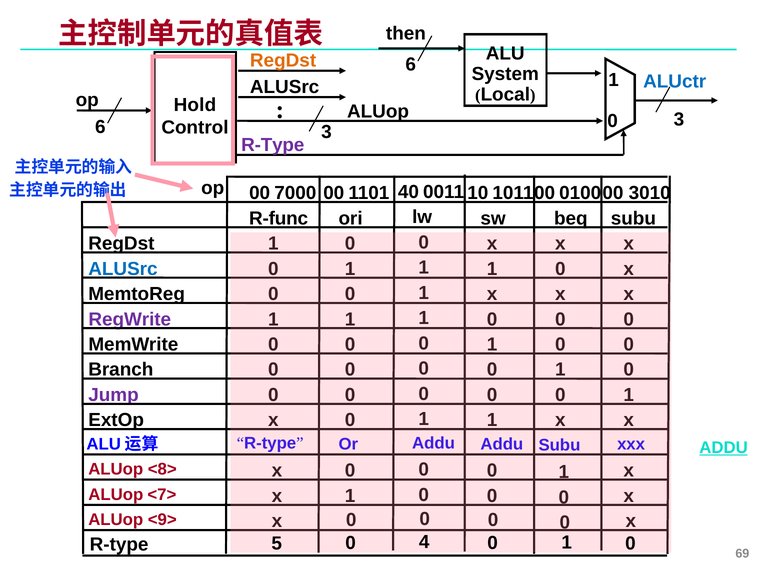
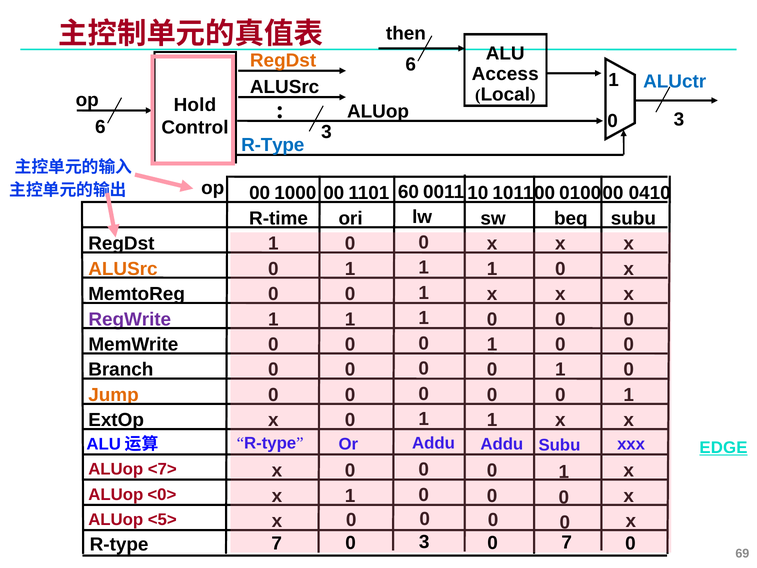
System: System -> Access
R-Type at (273, 145) colour: purple -> blue
7000: 7000 -> 1000
40: 40 -> 60
3010: 3010 -> 0410
R-func: R-func -> R-time
ALUSrc at (123, 269) colour: blue -> orange
Jump colour: purple -> orange
ADDU at (724, 447): ADDU -> EDGE
<8>: <8> -> <7>
<7>: <7> -> <0>
<9>: <9> -> <5>
R-type 5: 5 -> 7
0 4: 4 -> 3
1 at (567, 542): 1 -> 7
